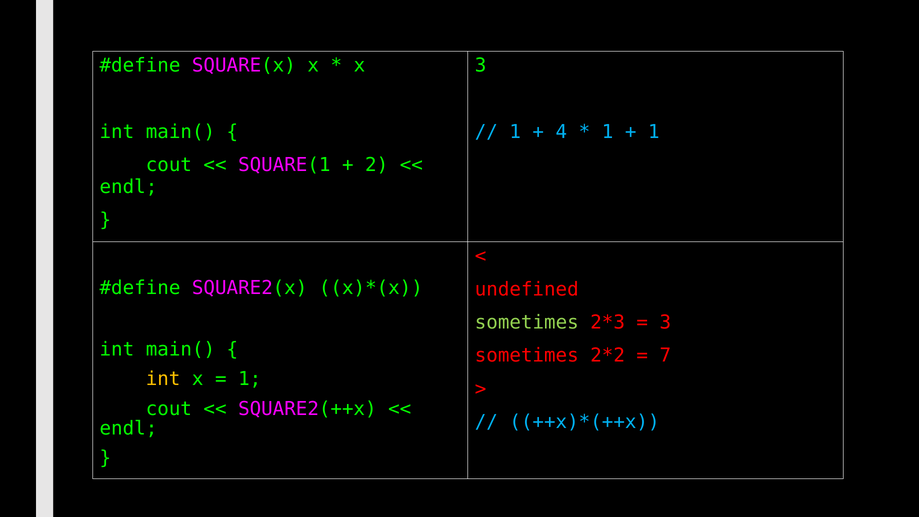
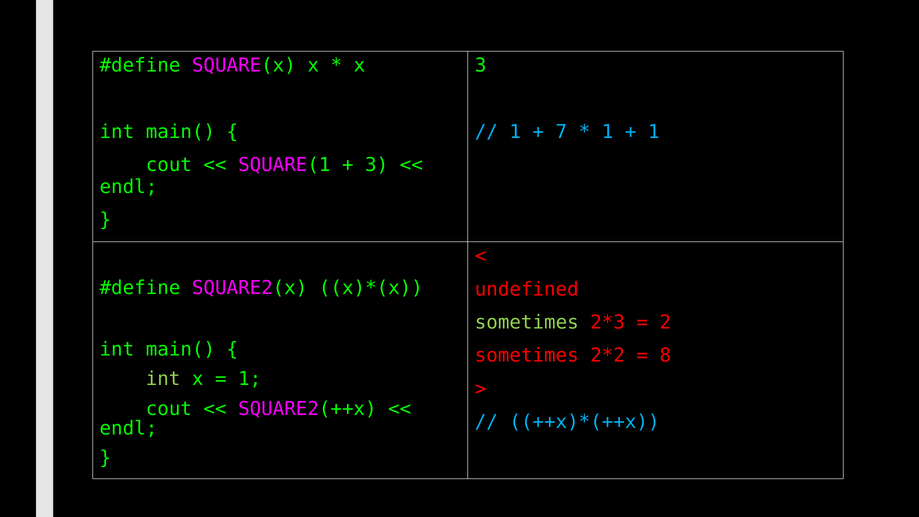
4: 4 -> 7
2 at (377, 165): 2 -> 3
3 at (665, 322): 3 -> 2
7: 7 -> 8
int at (163, 379) colour: yellow -> light green
